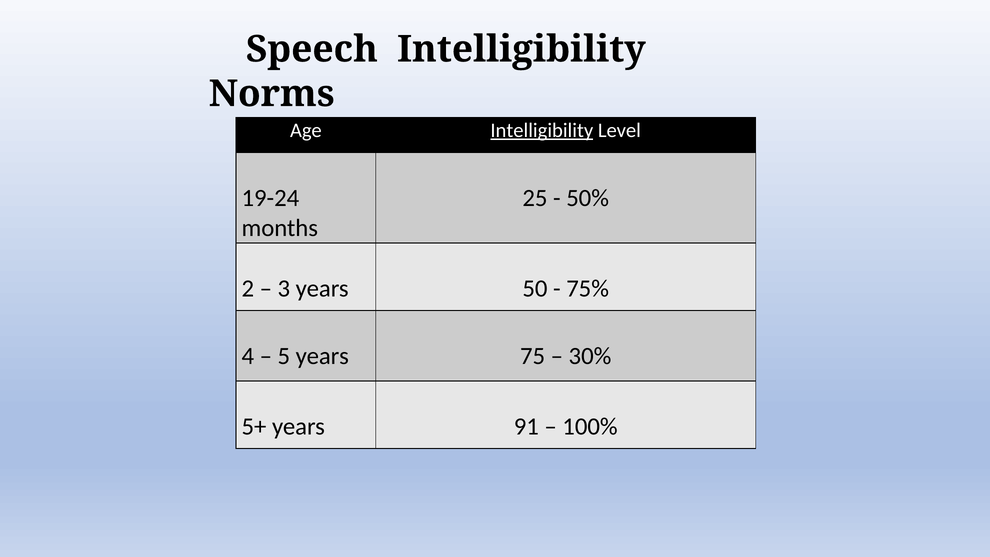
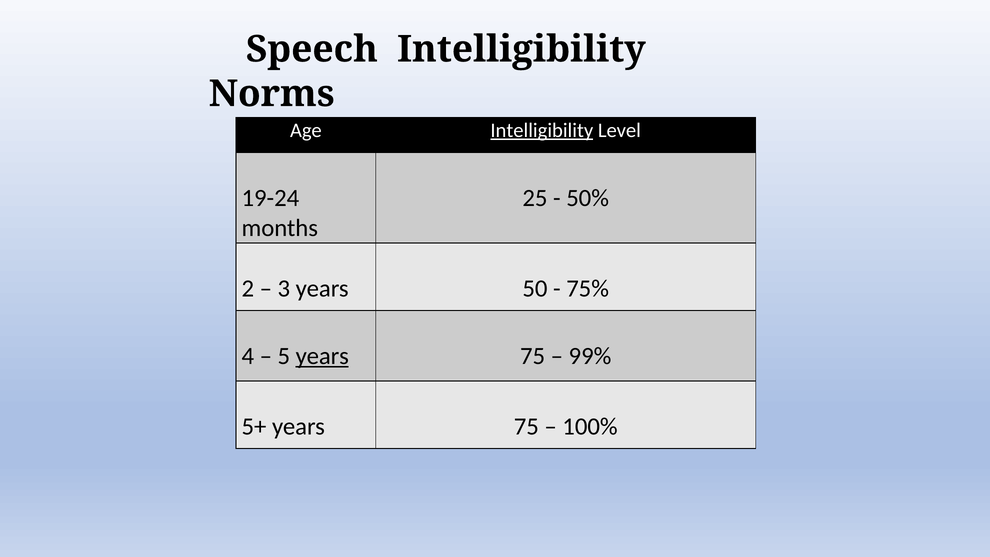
years at (322, 356) underline: none -> present
30%: 30% -> 99%
5+ years 91: 91 -> 75
